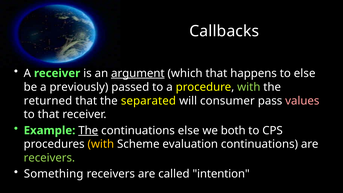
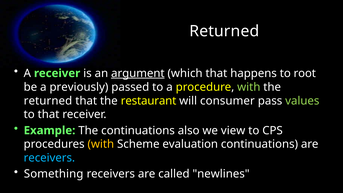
Callbacks at (224, 31): Callbacks -> Returned
to else: else -> root
separated: separated -> restaurant
values colour: pink -> light green
The at (88, 130) underline: present -> none
continuations else: else -> also
both: both -> view
receivers at (49, 158) colour: light green -> light blue
intention: intention -> newlines
